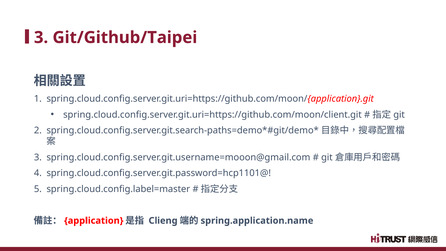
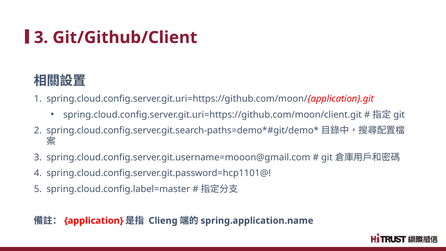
Git/Github/Taipei: Git/Github/Taipei -> Git/Github/Client
